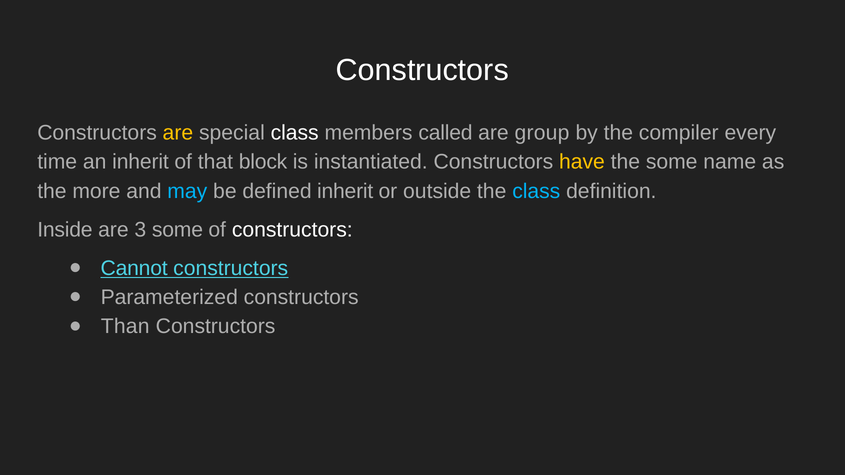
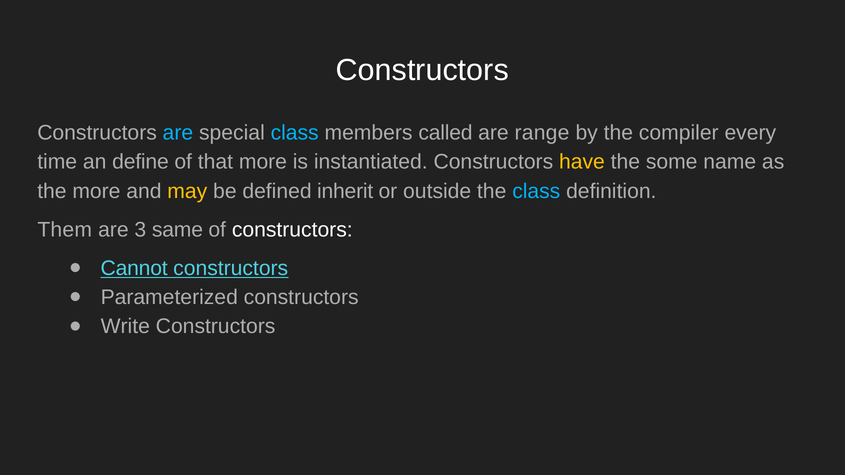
are at (178, 133) colour: yellow -> light blue
class at (295, 133) colour: white -> light blue
group: group -> range
an inherit: inherit -> define
that block: block -> more
may colour: light blue -> yellow
Inside: Inside -> Them
3 some: some -> same
Than: Than -> Write
